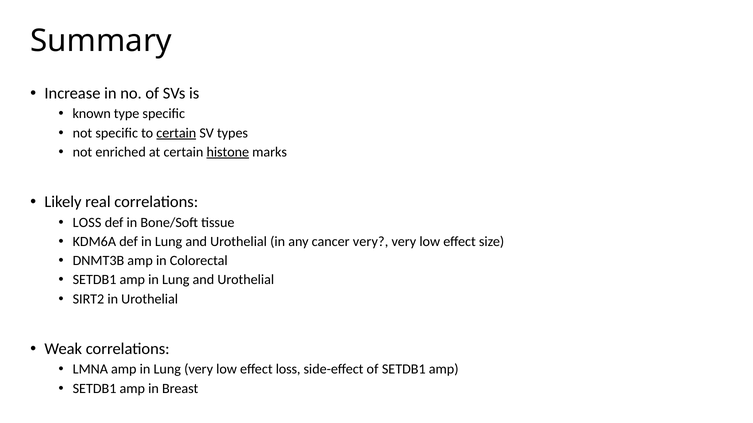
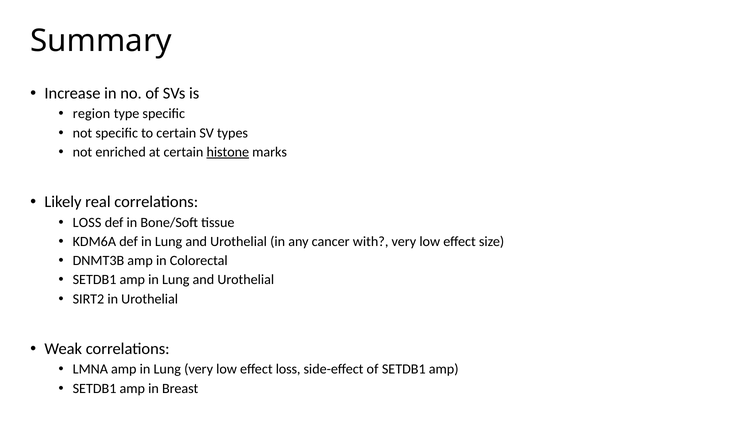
known: known -> region
certain at (176, 133) underline: present -> none
cancer very: very -> with
